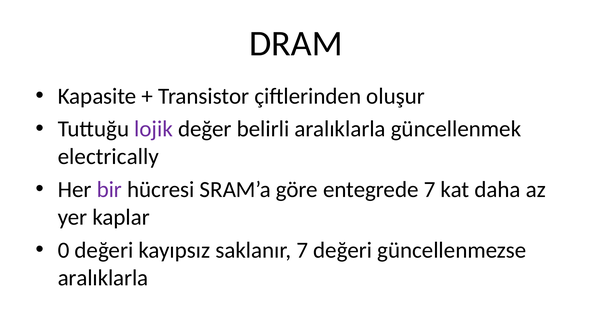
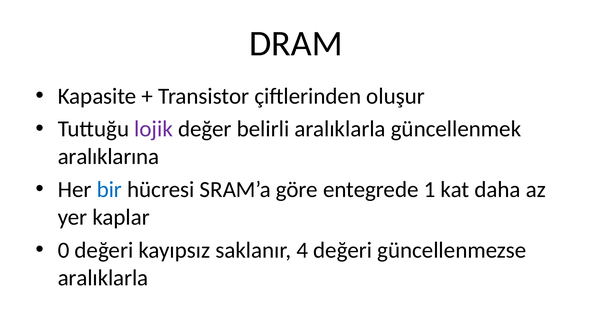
electrically: electrically -> aralıklarına
bir colour: purple -> blue
entegrede 7: 7 -> 1
saklanır 7: 7 -> 4
